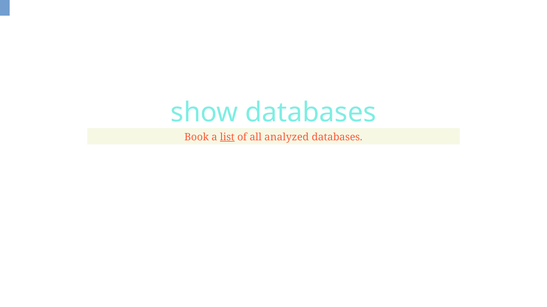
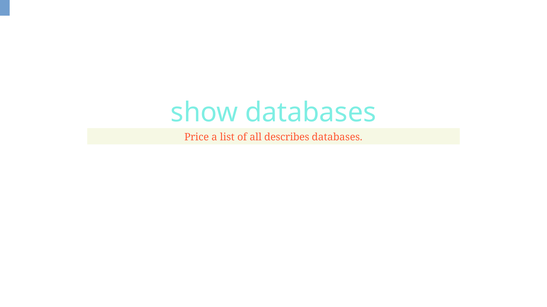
Book: Book -> Price
list underline: present -> none
analyzed: analyzed -> describes
